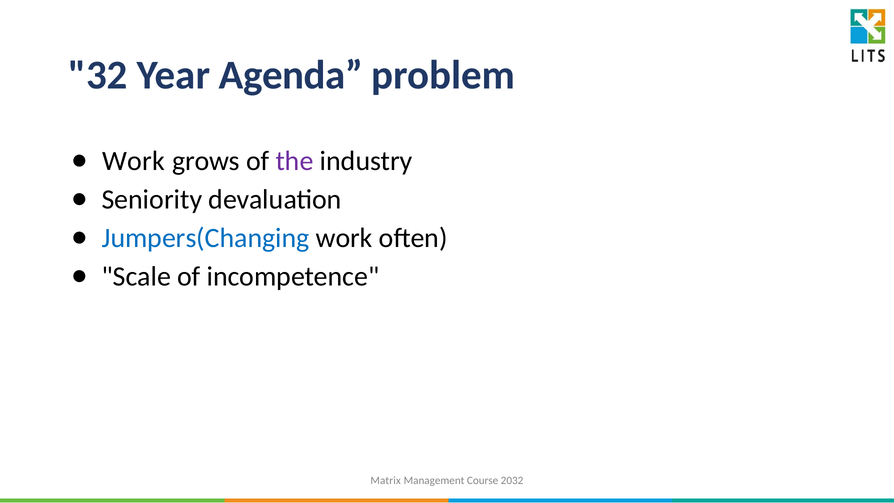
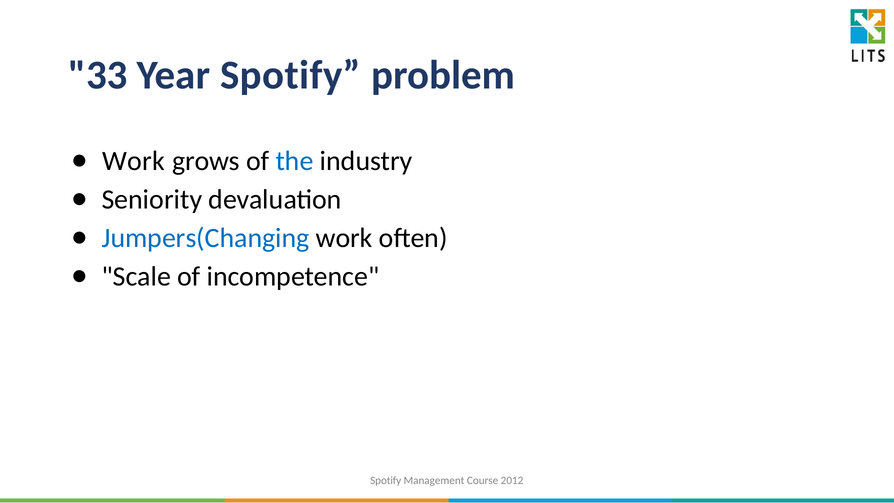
32: 32 -> 33
Year Agenda: Agenda -> Spotify
the colour: purple -> blue
Matrix at (386, 480): Matrix -> Spotify
2032: 2032 -> 2012
